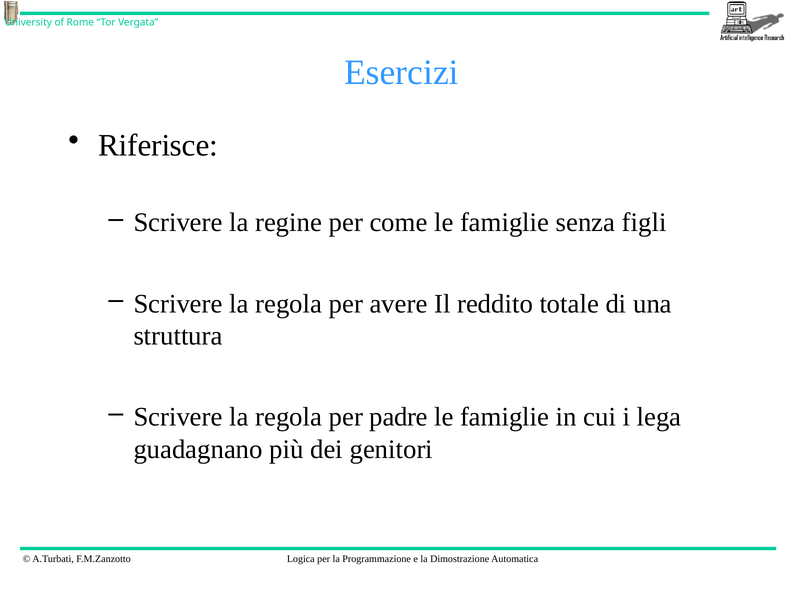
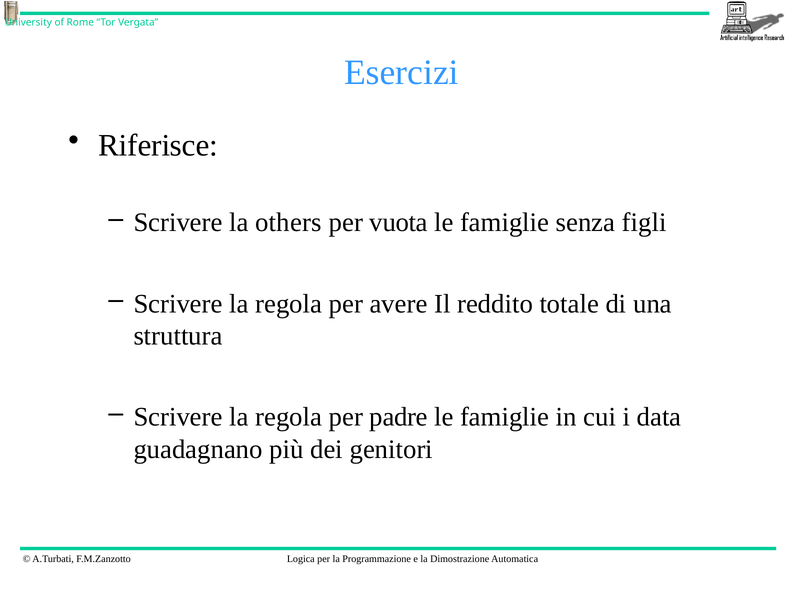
regine: regine -> others
come: come -> vuota
lega: lega -> data
